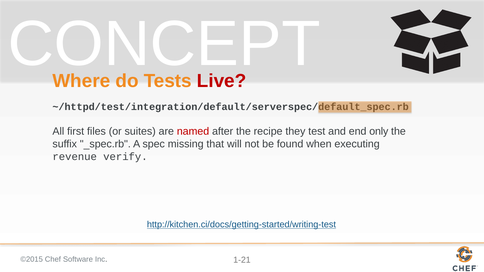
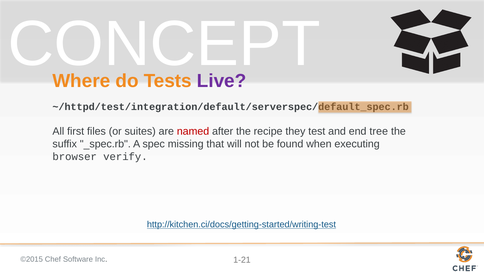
Live colour: red -> purple
only: only -> tree
revenue: revenue -> browser
